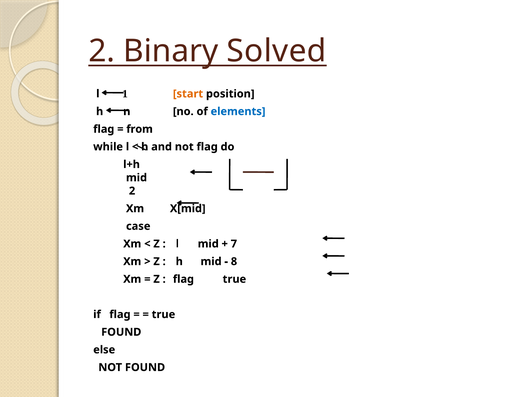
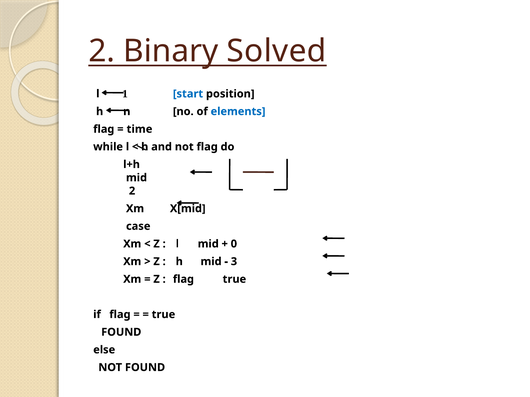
start colour: orange -> blue
from: from -> time
7: 7 -> 0
8: 8 -> 3
